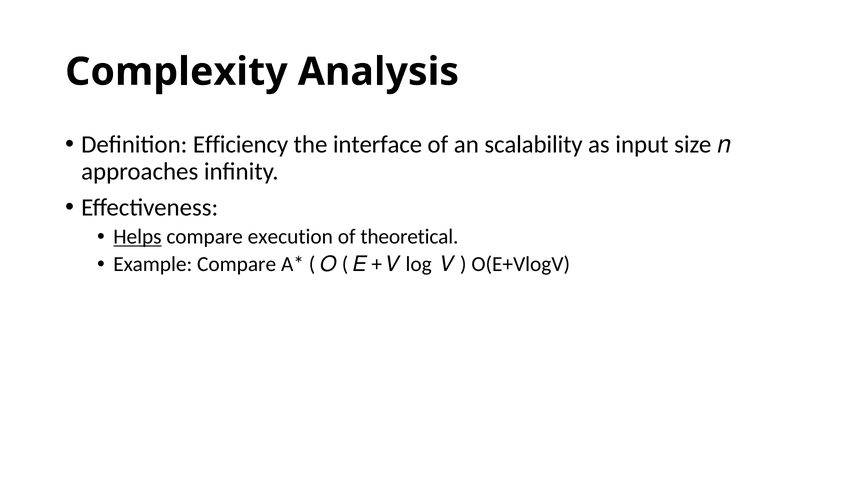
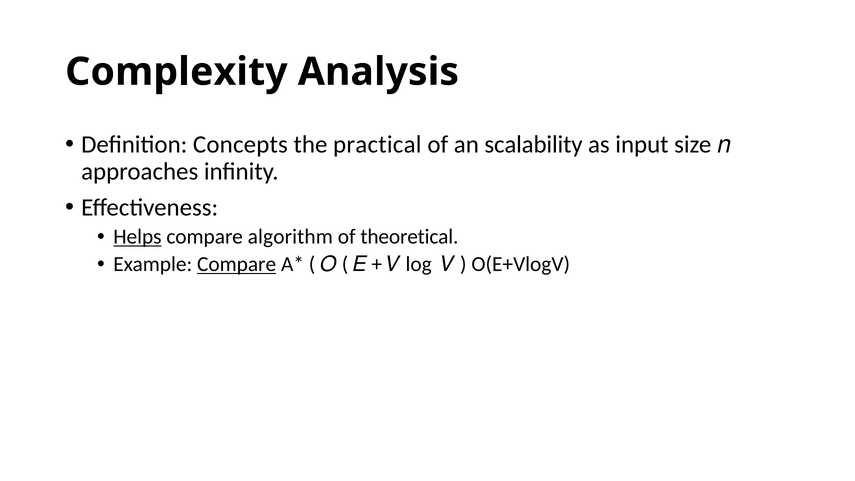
Efficiency: Efficiency -> Concepts
interface: interface -> practical
execution: execution -> algorithm
Compare at (237, 264) underline: none -> present
